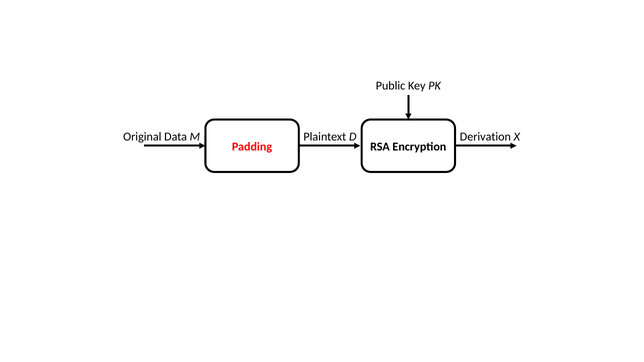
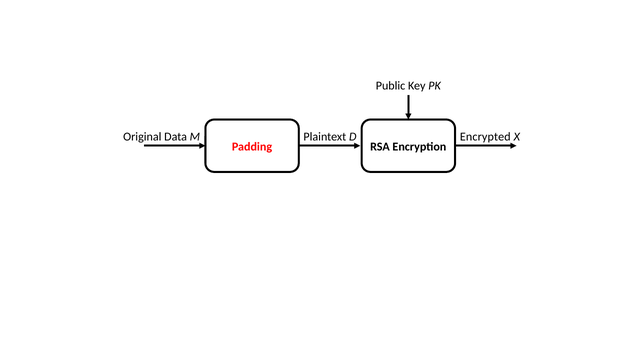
Derivation: Derivation -> Encrypted
